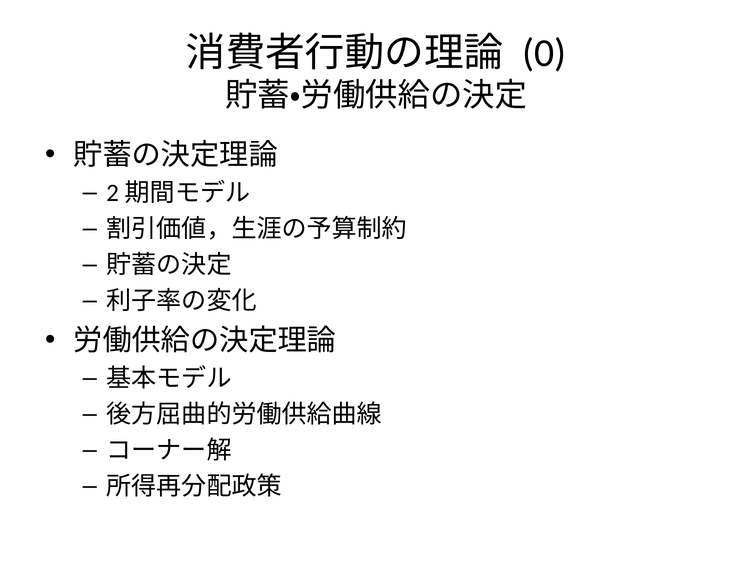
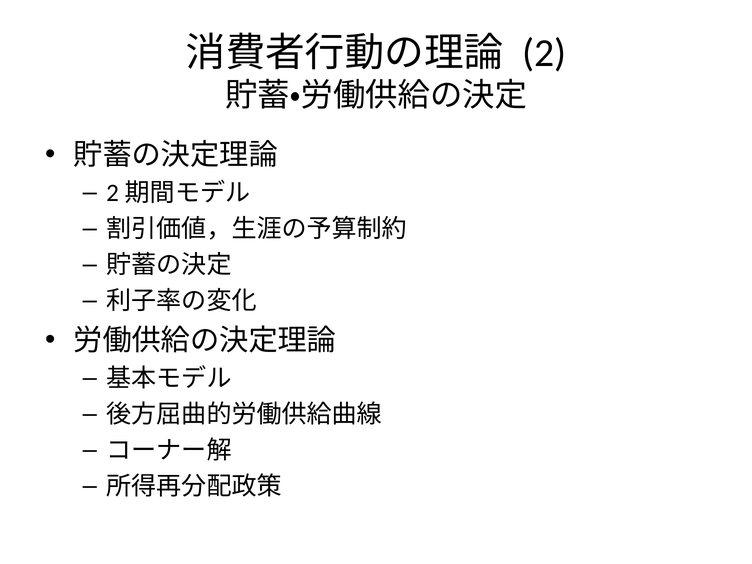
0: 0 -> 2
